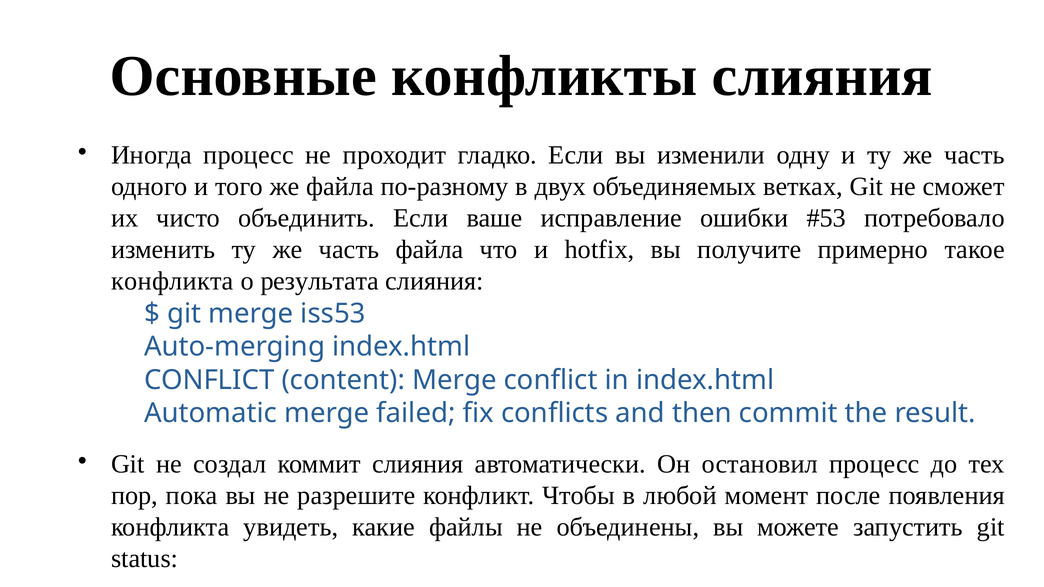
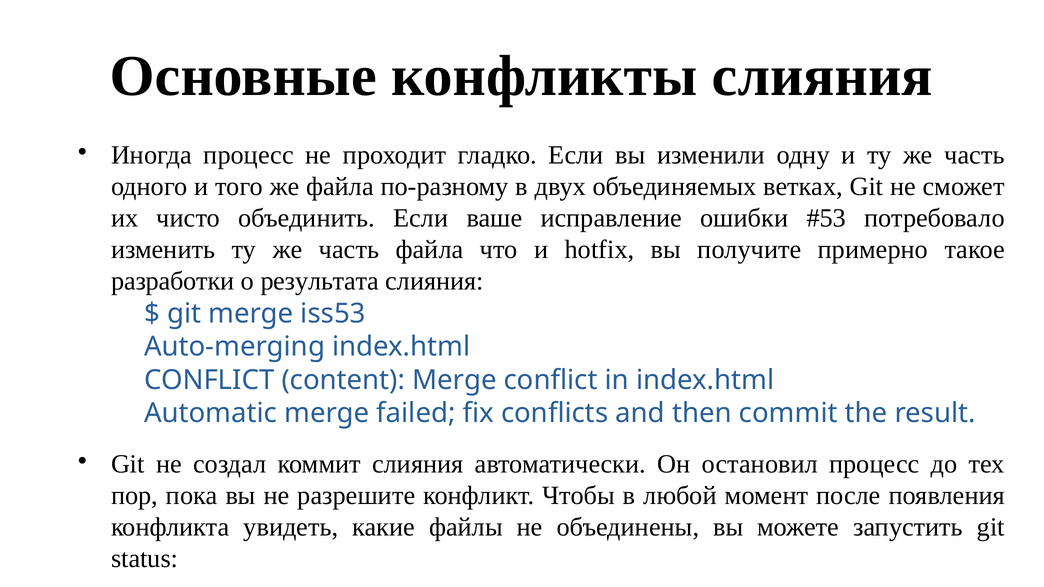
конфликта at (172, 281): конфликта -> разработки
